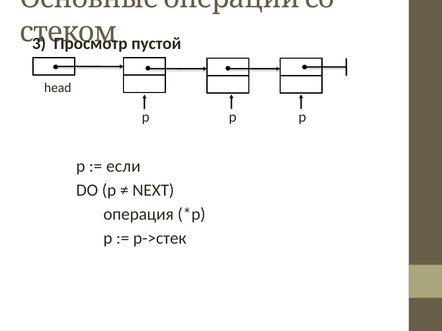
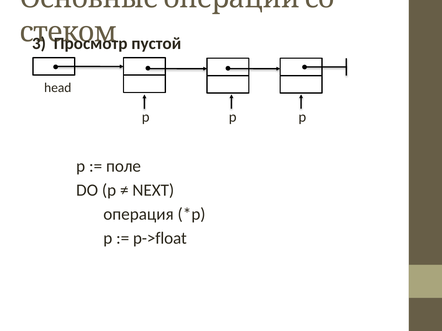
если: если -> поле
p->стек: p->стек -> p->float
